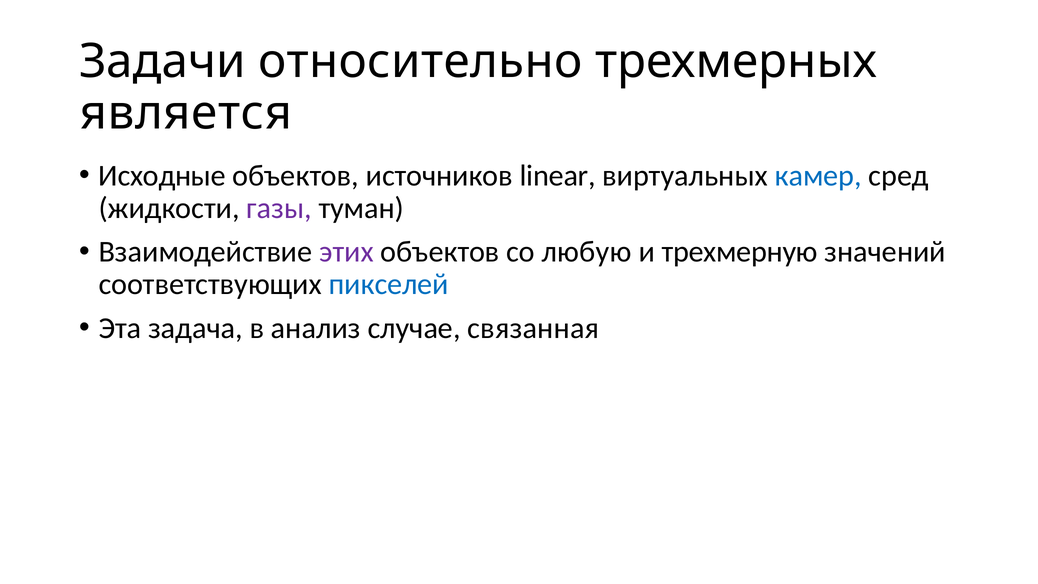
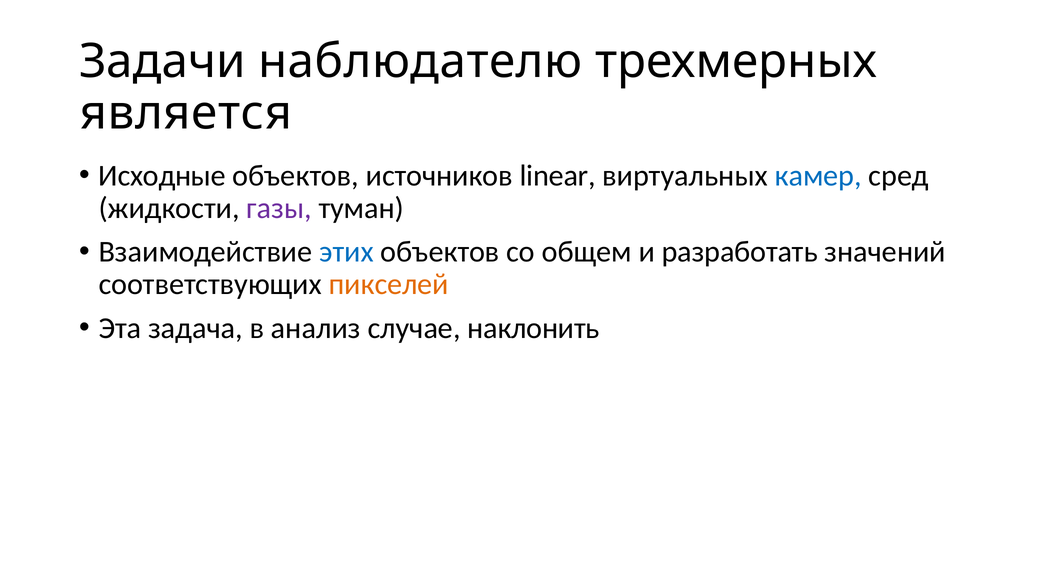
относительно: относительно -> наблюдателю
этих colour: purple -> blue
любую: любую -> общем
трехмерную: трехмерную -> разработать
пикселей colour: blue -> orange
связанная: связанная -> наклонить
